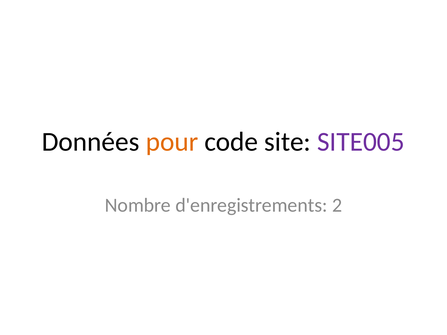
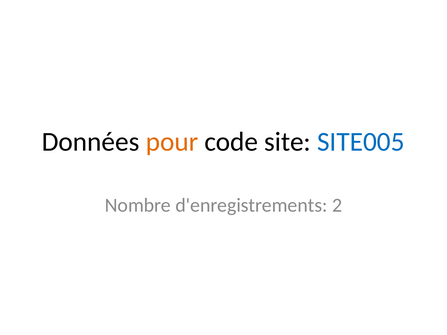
SITE005 colour: purple -> blue
